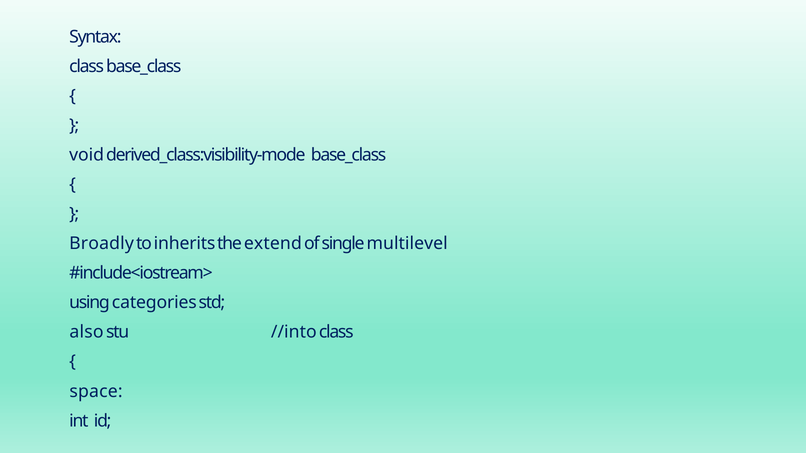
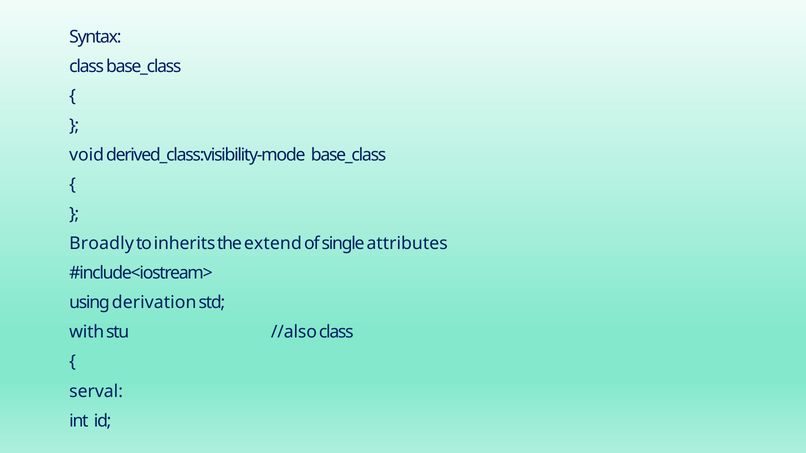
multilevel: multilevel -> attributes
categories: categories -> derivation
also: also -> with
//into: //into -> //also
space: space -> serval
